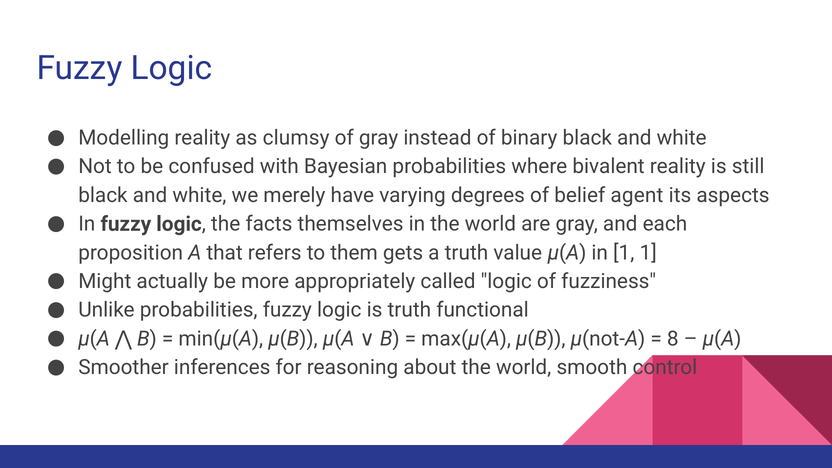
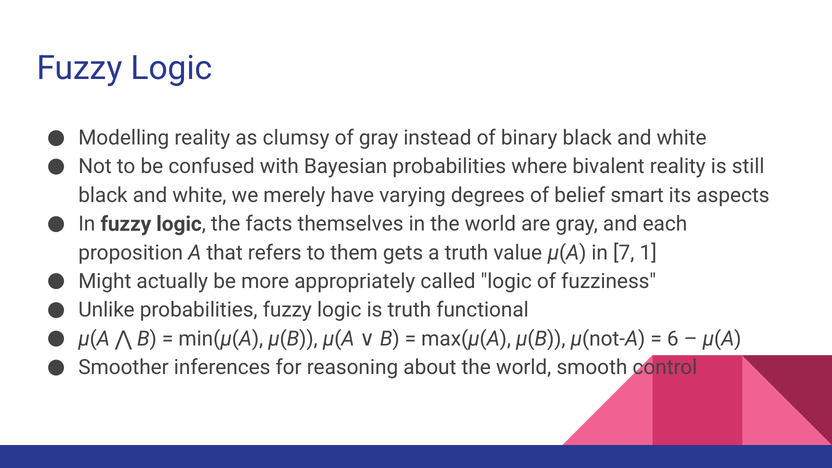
agent: agent -> smart
in 1: 1 -> 7
8: 8 -> 6
